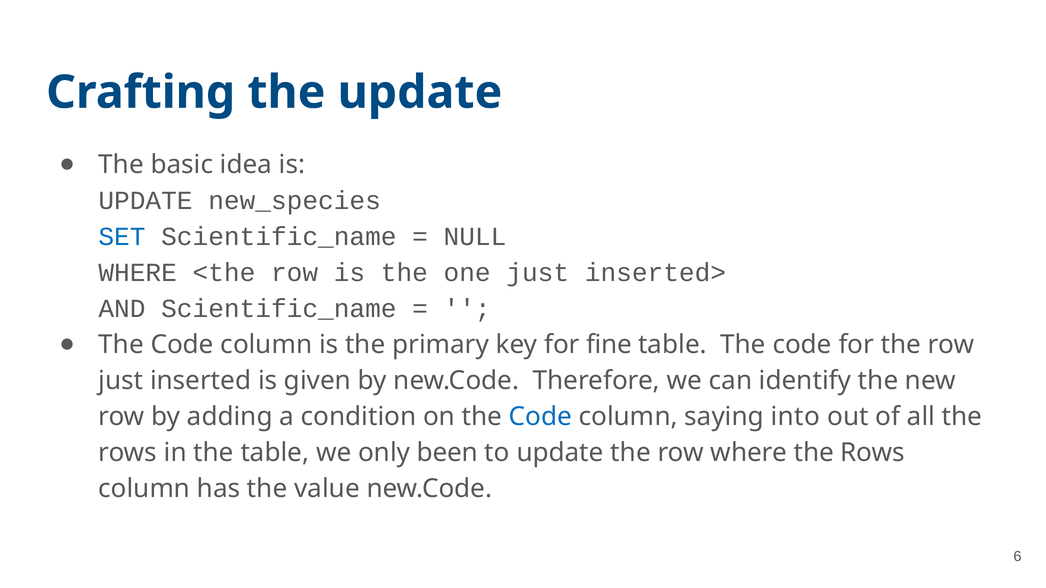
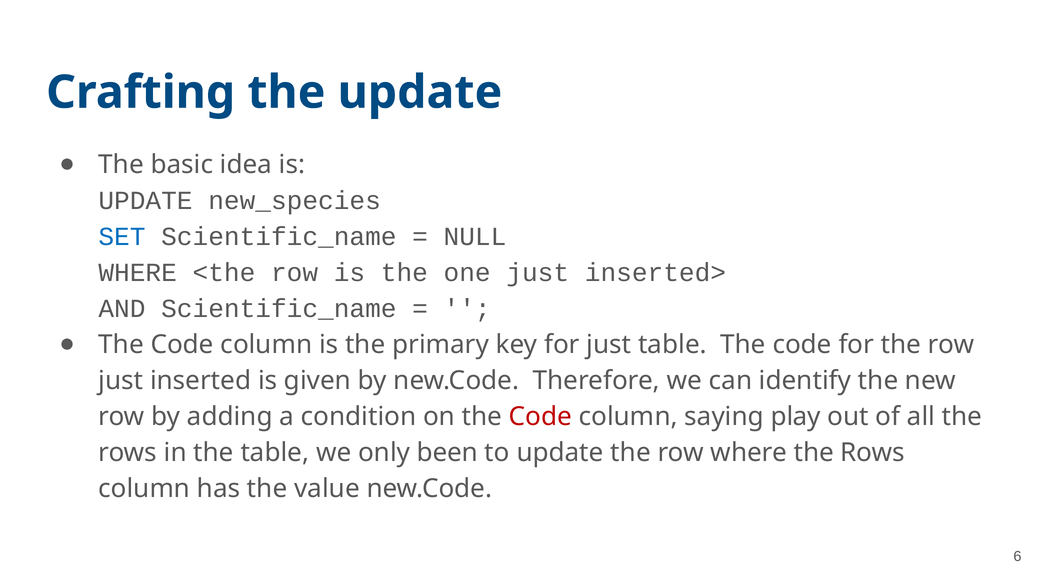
for fine: fine -> just
Code at (541, 417) colour: blue -> red
into: into -> play
